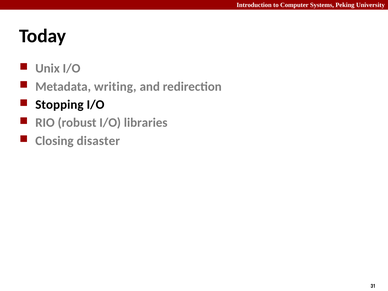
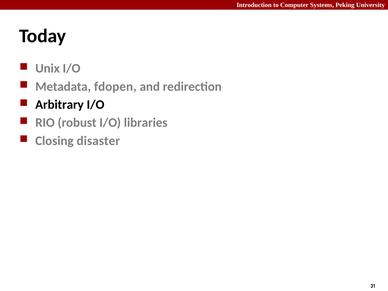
writing: writing -> fdopen
Stopping: Stopping -> Arbitrary
